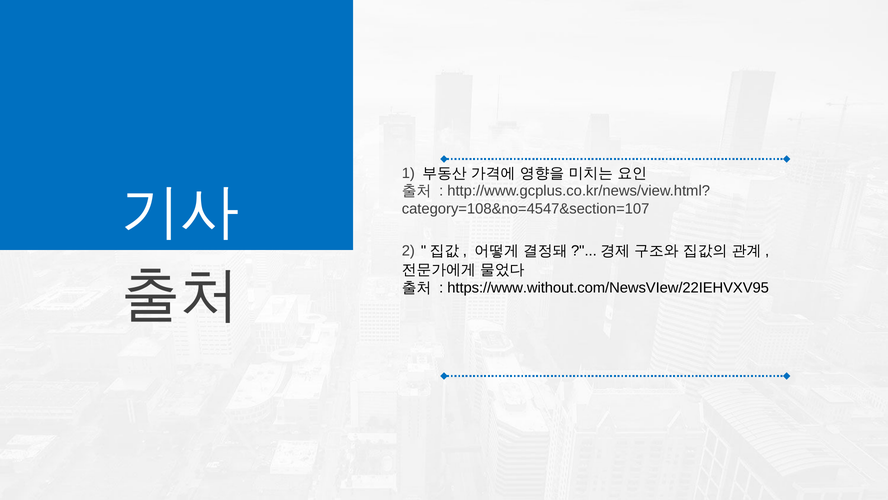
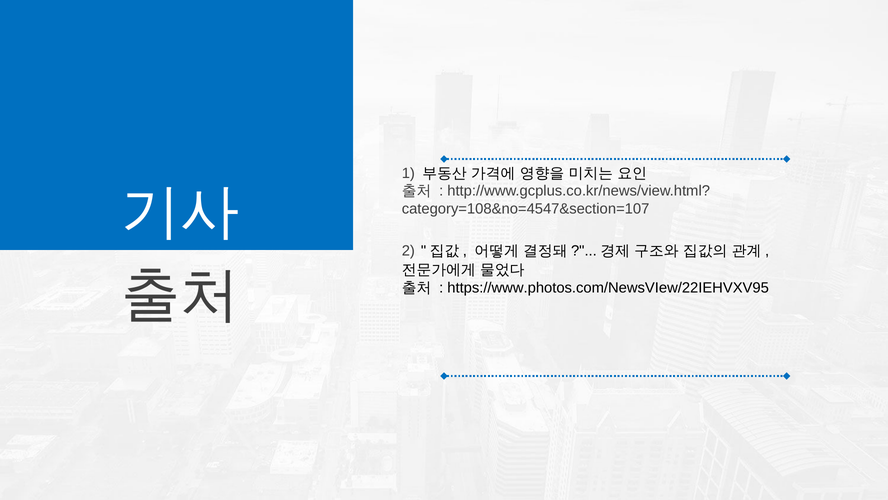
https://www.without.com/NewsVIew/22IEHVXV95: https://www.without.com/NewsVIew/22IEHVXV95 -> https://www.photos.com/NewsVIew/22IEHVXV95
